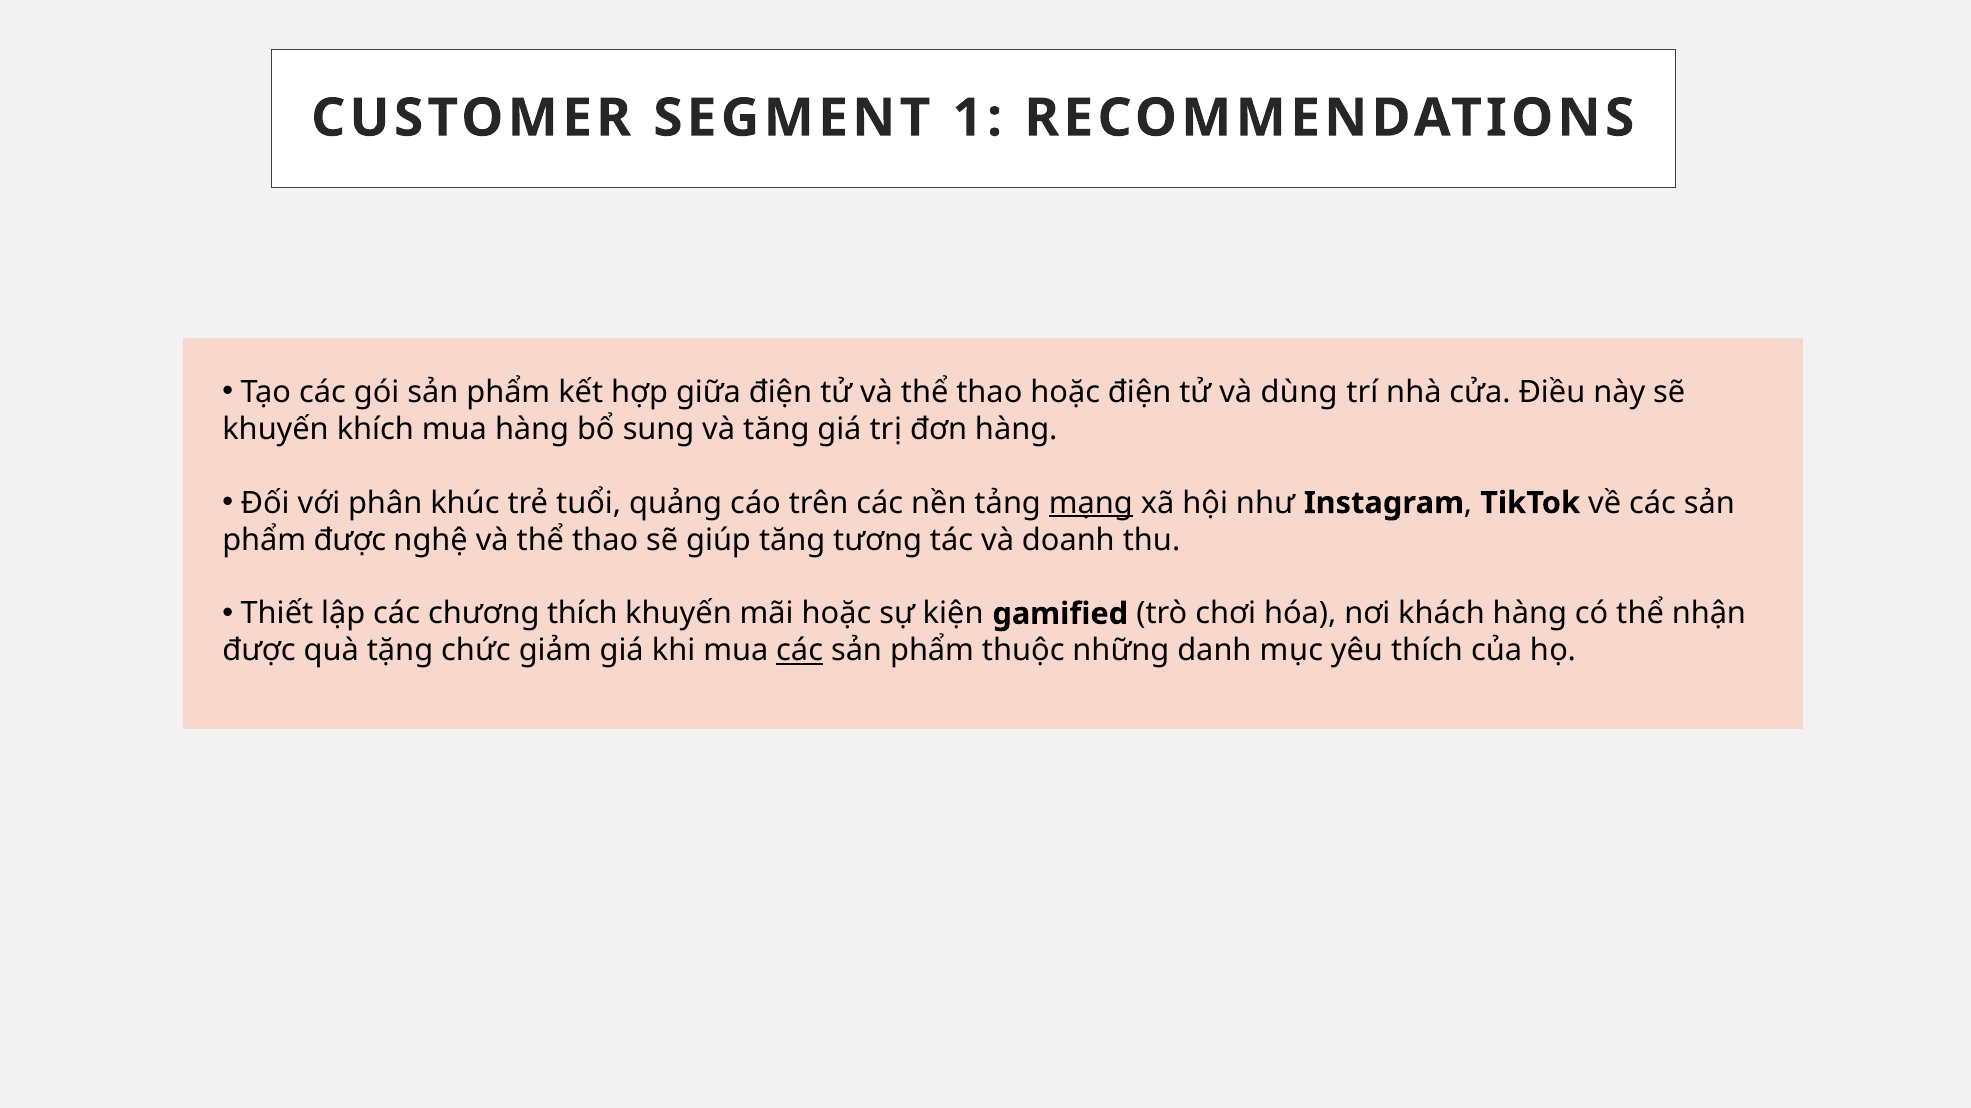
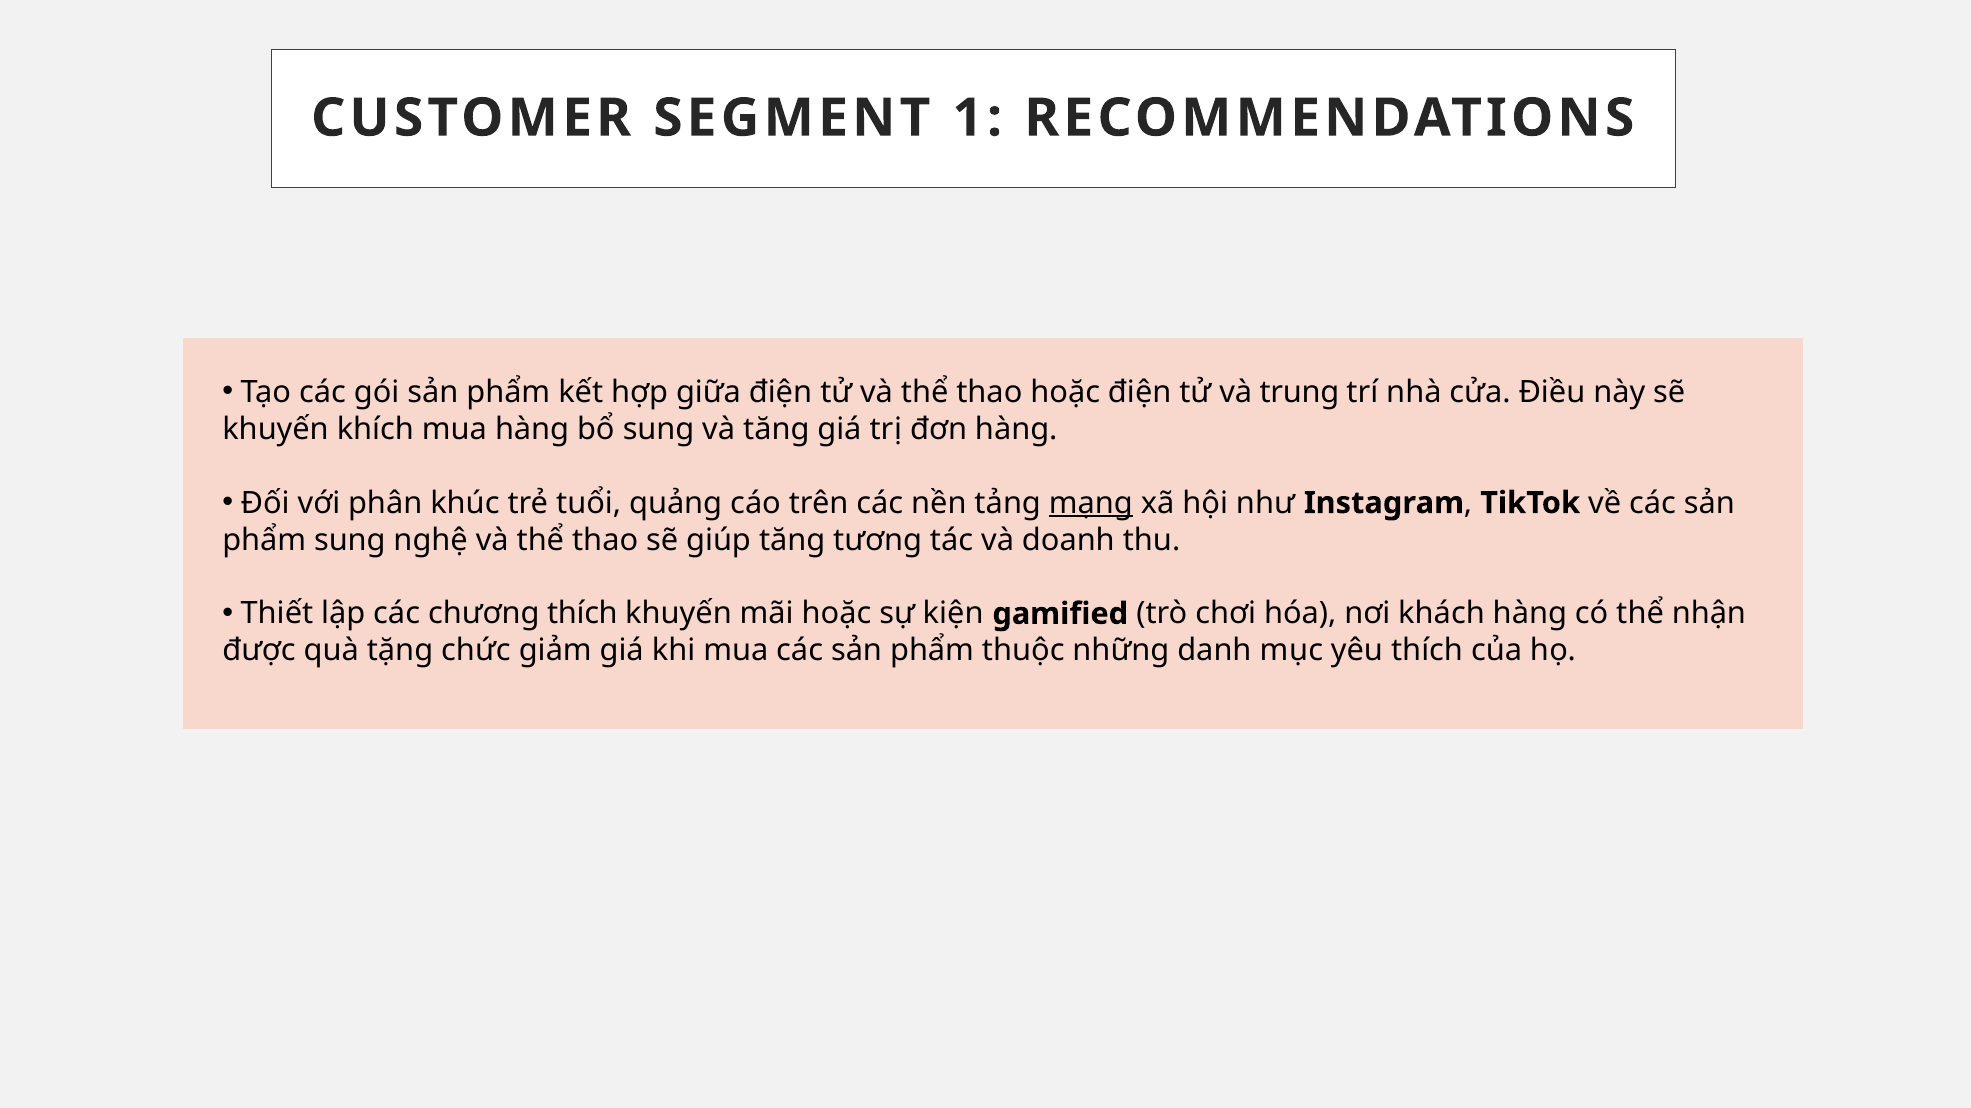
dùng: dùng -> trung
phẩm được: được -> sung
các at (800, 651) underline: present -> none
